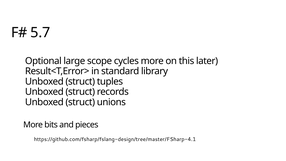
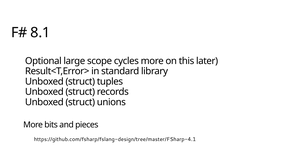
5.7: 5.7 -> 8.1
